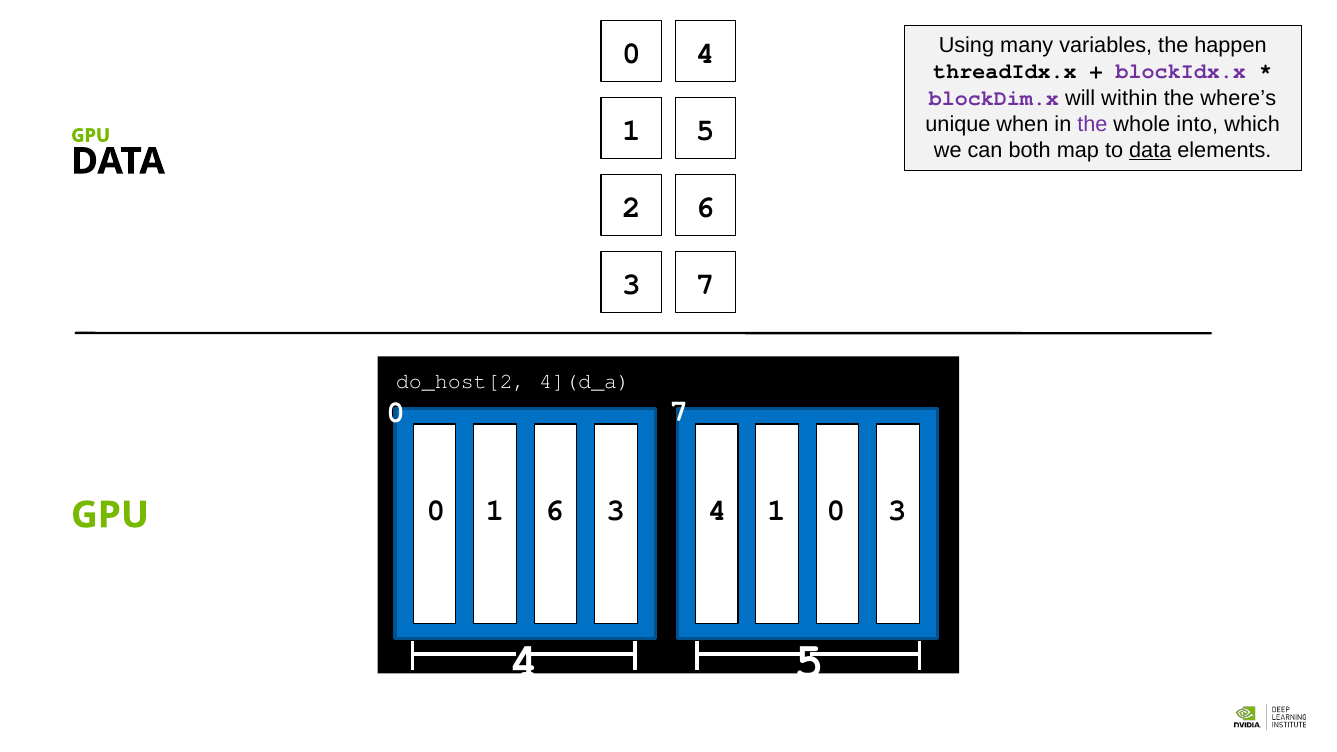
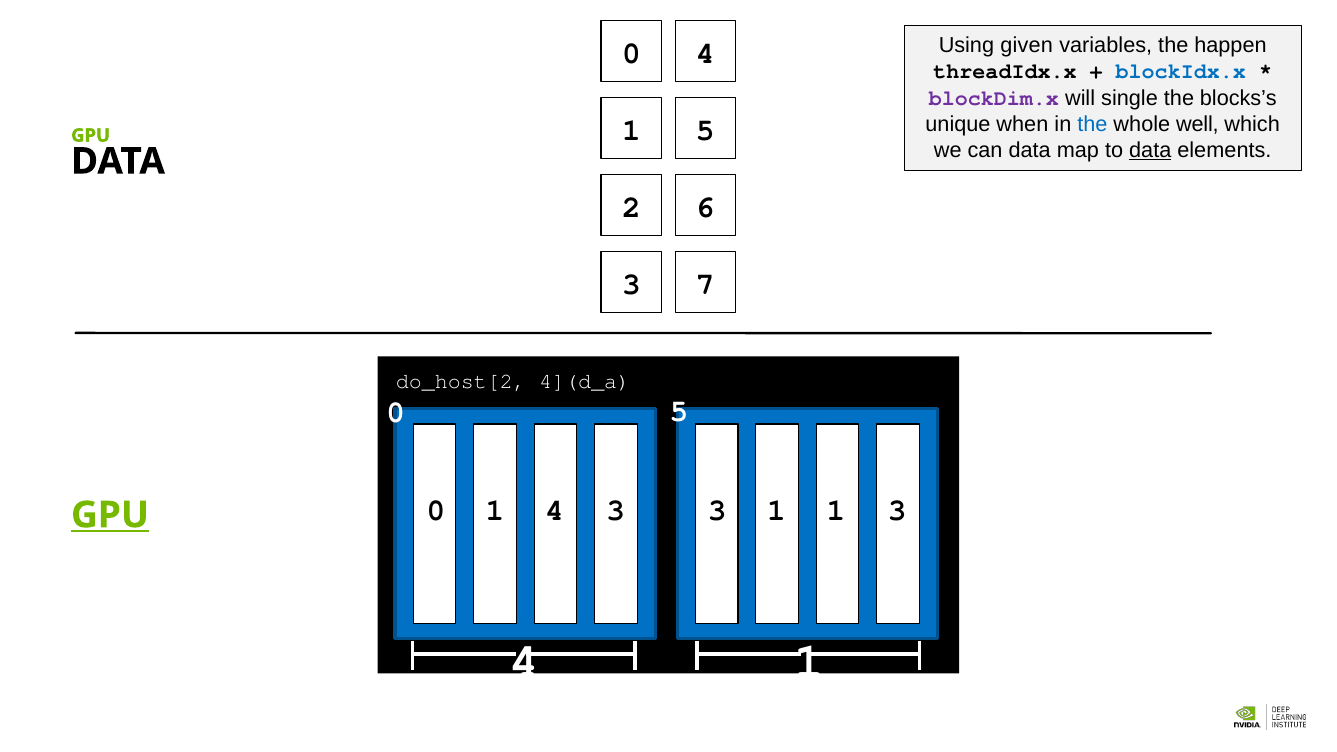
many: many -> given
blockIdx.x colour: purple -> blue
within: within -> single
where’s: where’s -> blocks’s
the at (1092, 124) colour: purple -> blue
into: into -> well
can both: both -> data
0 7: 7 -> 5
1 6: 6 -> 4
4 at (717, 510): 4 -> 3
1 0: 0 -> 1
GPU at (110, 515) underline: none -> present
5 at (809, 661): 5 -> 1
